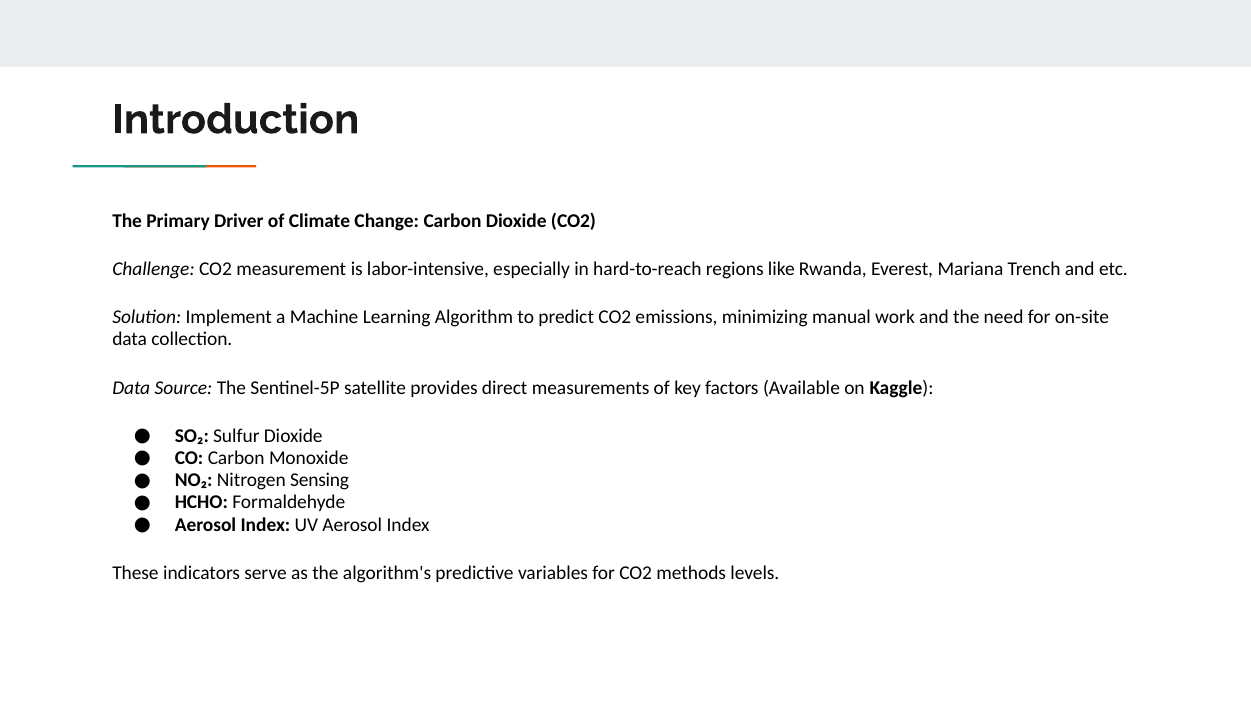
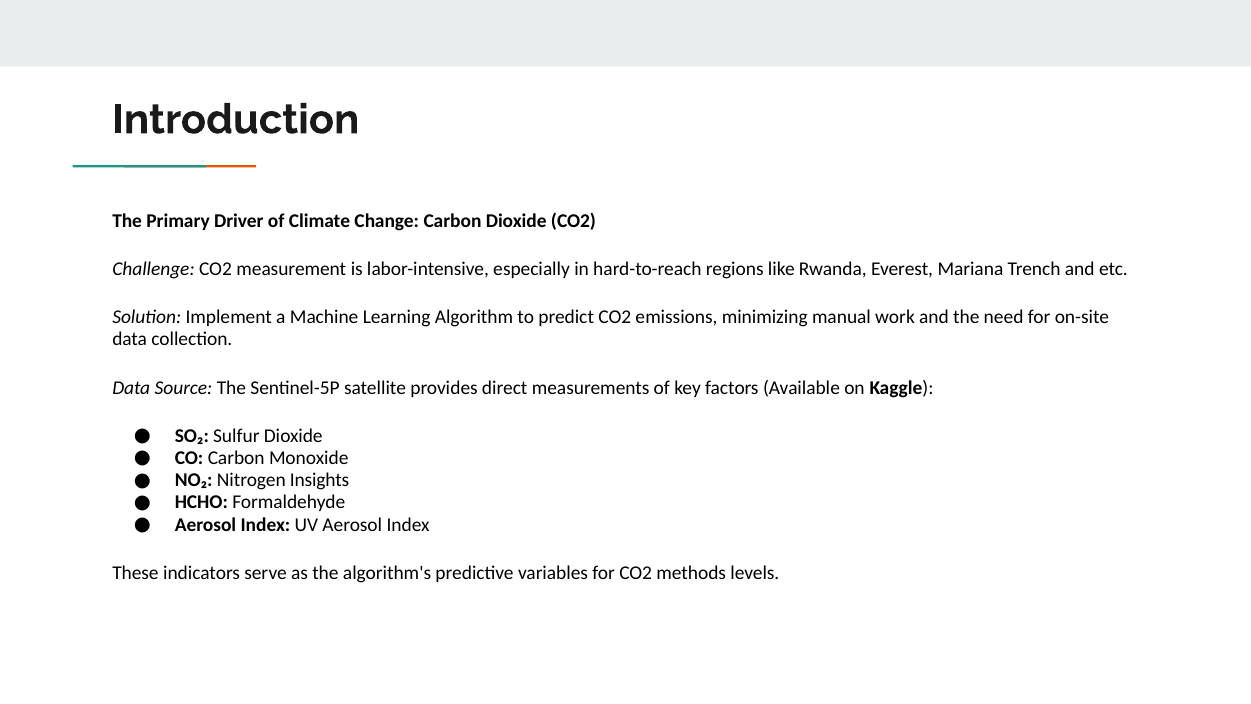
Sensing: Sensing -> Insights
